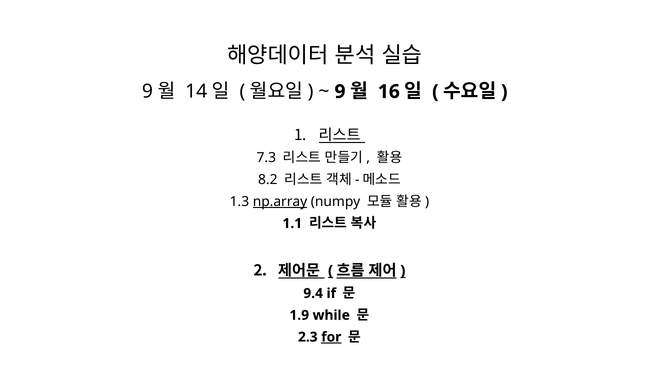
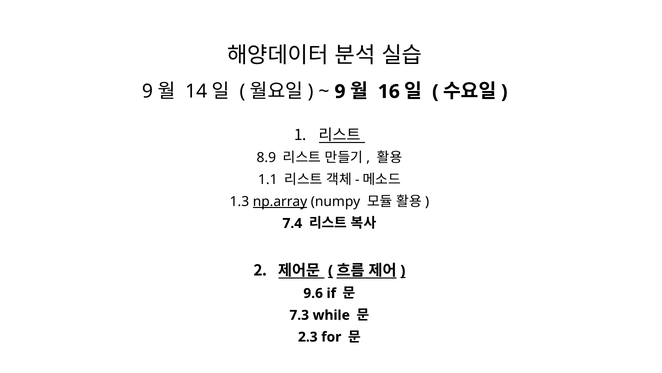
7.3: 7.3 -> 8.9
8.2: 8.2 -> 1.1
1.1: 1.1 -> 7.4
9.4: 9.4 -> 9.6
1.9: 1.9 -> 7.3
for underline: present -> none
